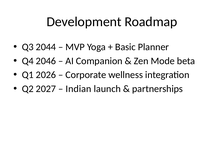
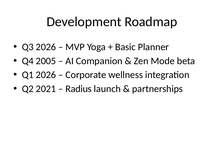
Q3 2044: 2044 -> 2026
2046: 2046 -> 2005
2027: 2027 -> 2021
Indian: Indian -> Radius
